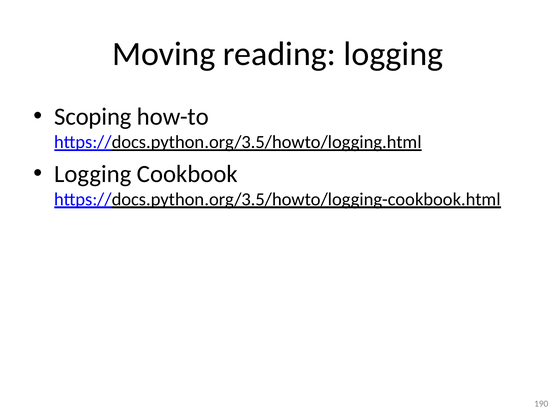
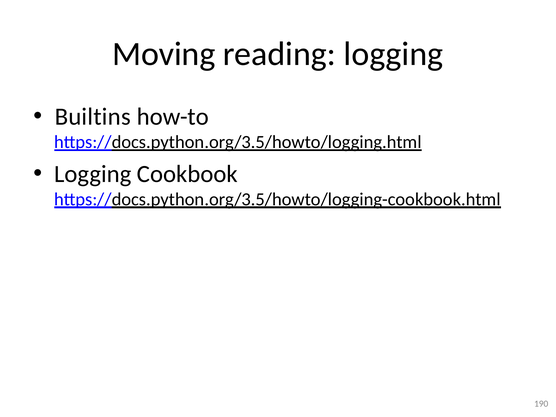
Scoping: Scoping -> Builtins
